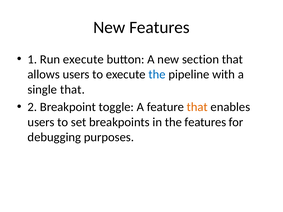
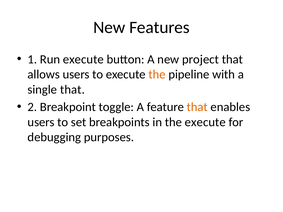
section: section -> project
the at (157, 74) colour: blue -> orange
the features: features -> execute
